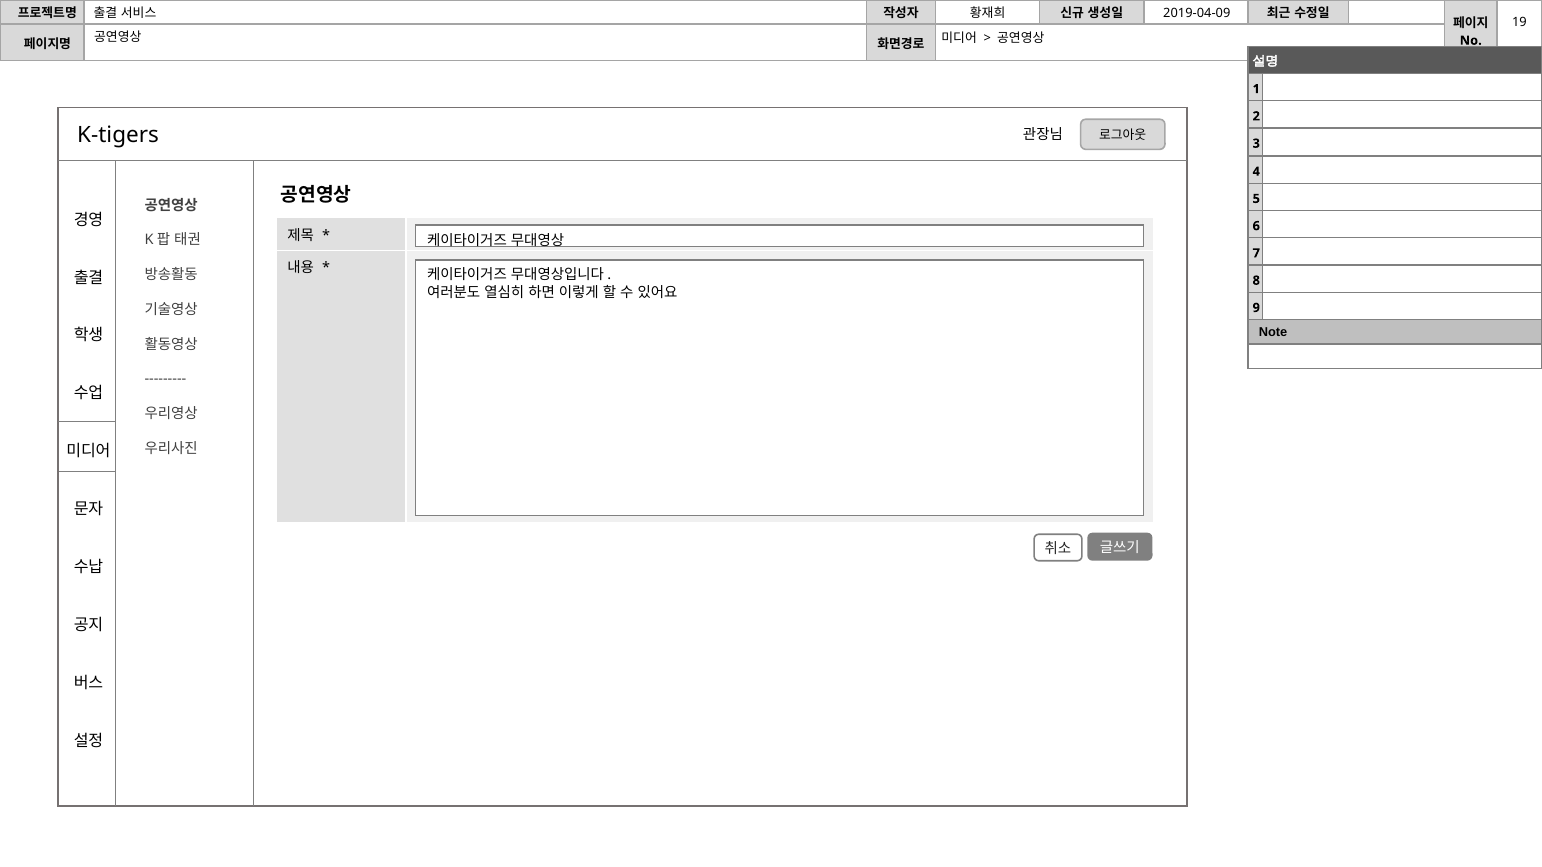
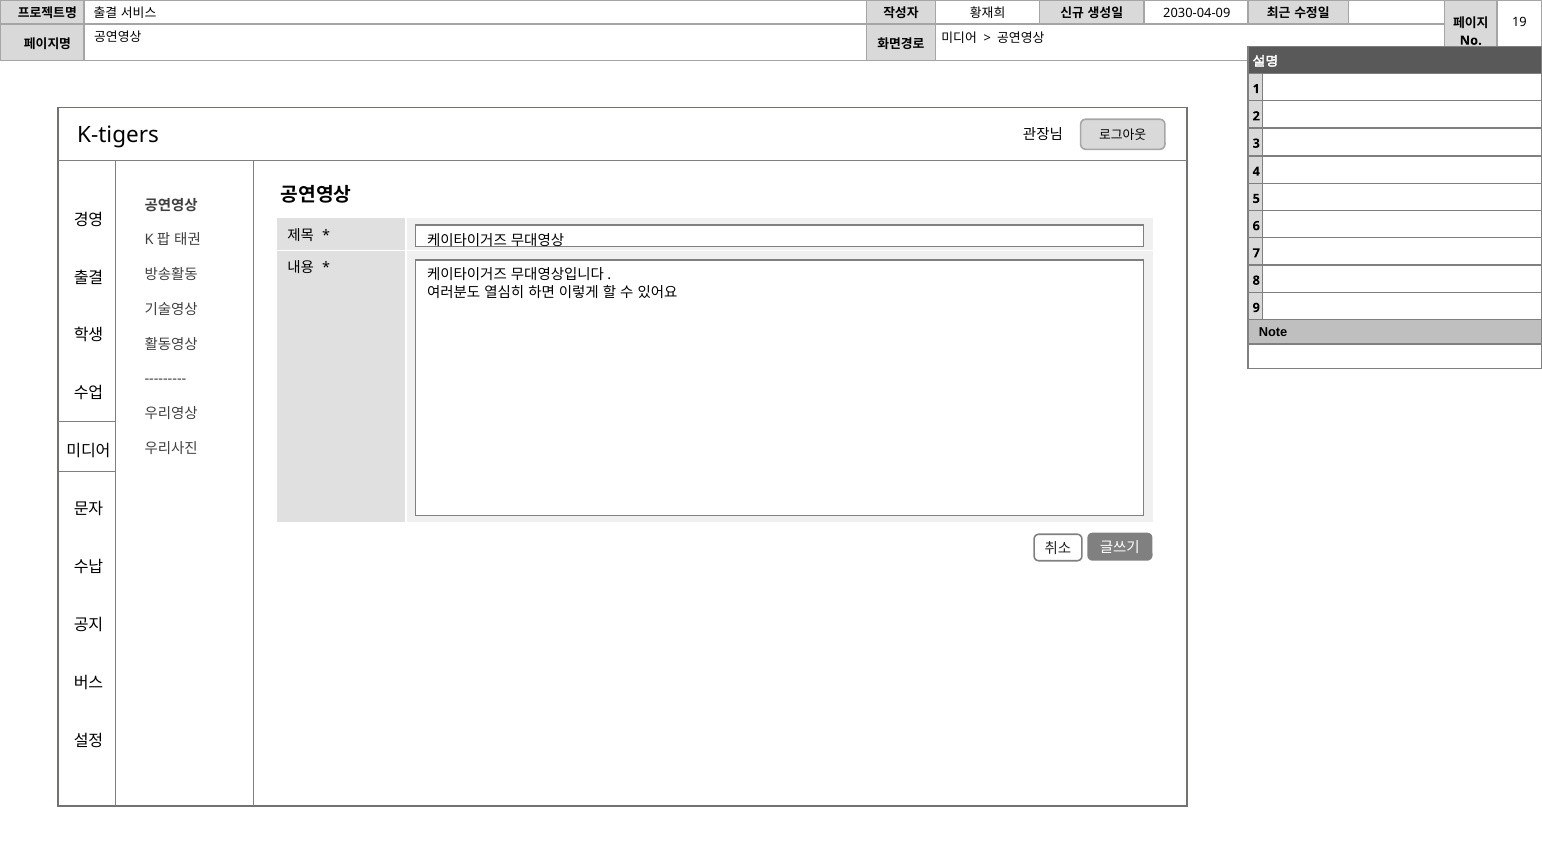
2019-04-09: 2019-04-09 -> 2030-04-09
